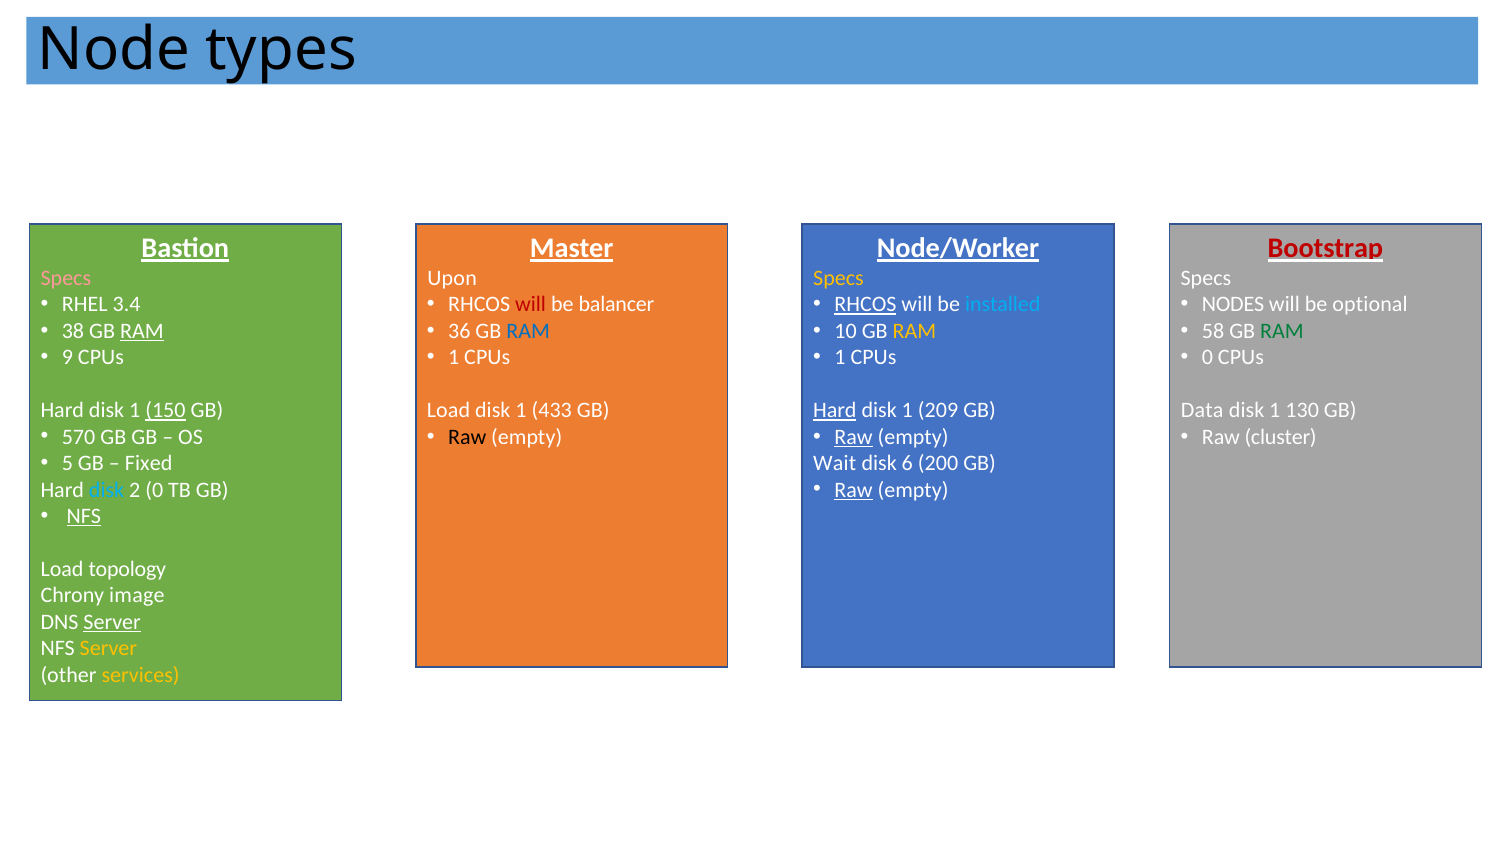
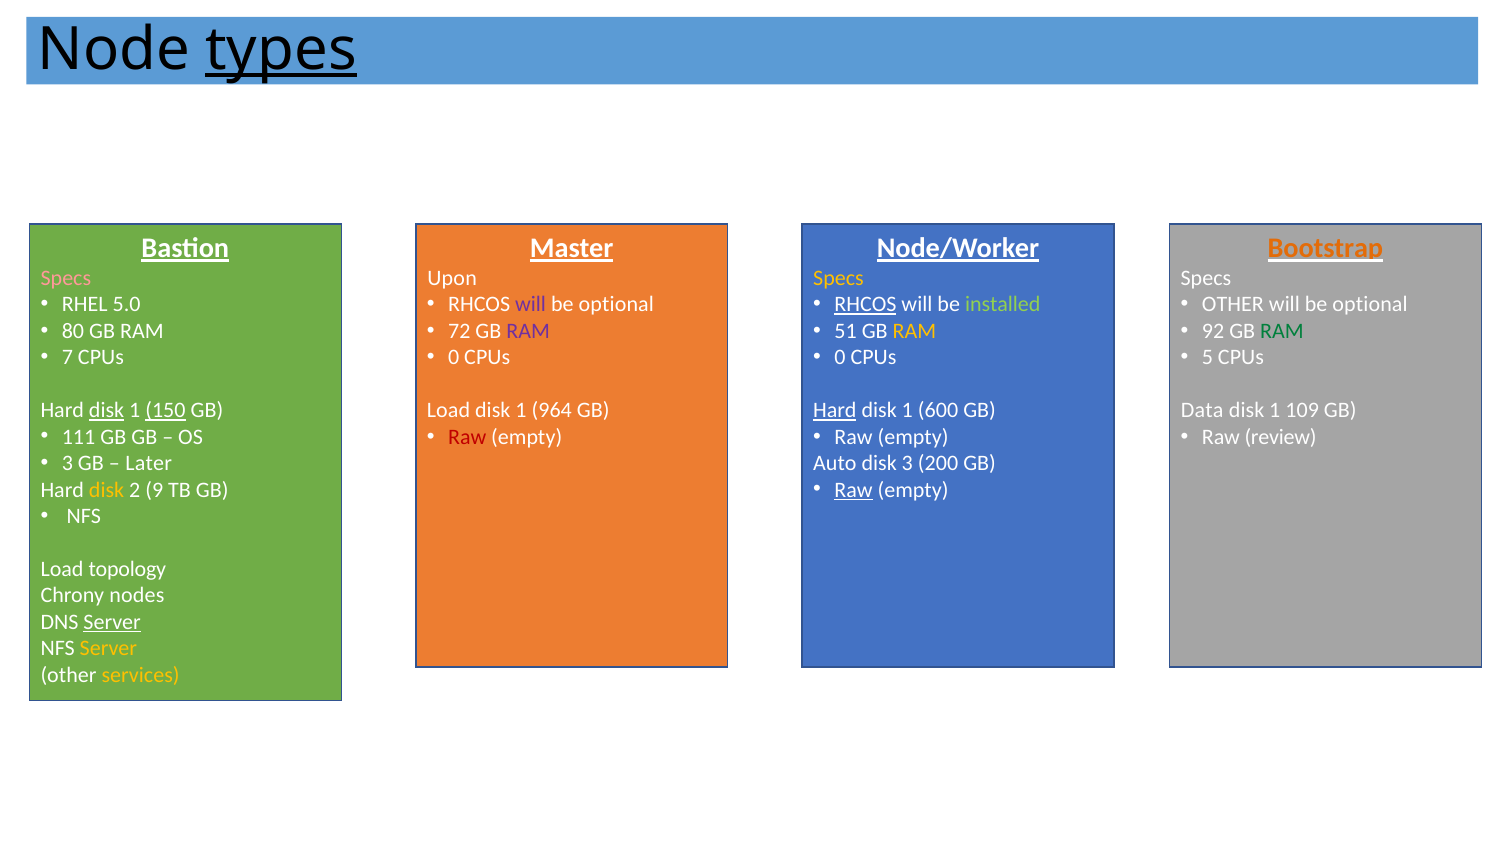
types underline: none -> present
Bootstrap colour: red -> orange
3.4: 3.4 -> 5.0
will at (531, 305) colour: red -> purple
balancer at (616, 305): balancer -> optional
installed colour: light blue -> light green
NODES at (1233, 305): NODES -> OTHER
38: 38 -> 80
RAM at (142, 331) underline: present -> none
36: 36 -> 72
RAM at (528, 331) colour: blue -> purple
10: 10 -> 51
58: 58 -> 92
9: 9 -> 7
1 at (454, 358): 1 -> 0
1 at (840, 358): 1 -> 0
0 at (1207, 358): 0 -> 5
disk at (107, 410) underline: none -> present
433: 433 -> 964
209: 209 -> 600
130: 130 -> 109
570: 570 -> 111
Raw at (467, 437) colour: black -> red
Raw at (854, 437) underline: present -> none
cluster: cluster -> review
5 at (67, 463): 5 -> 3
Fixed: Fixed -> Later
Wait: Wait -> Auto
disk 6: 6 -> 3
disk at (107, 490) colour: light blue -> yellow
2 0: 0 -> 9
NFS at (84, 516) underline: present -> none
image: image -> nodes
